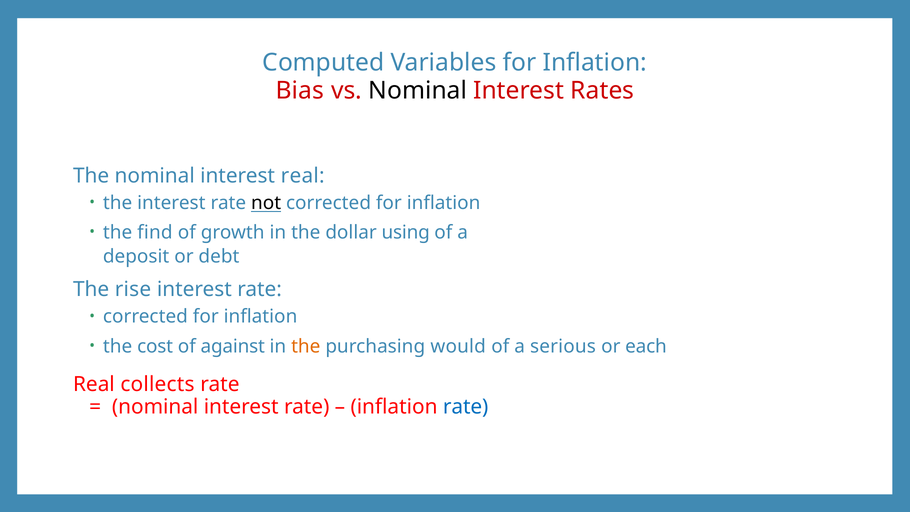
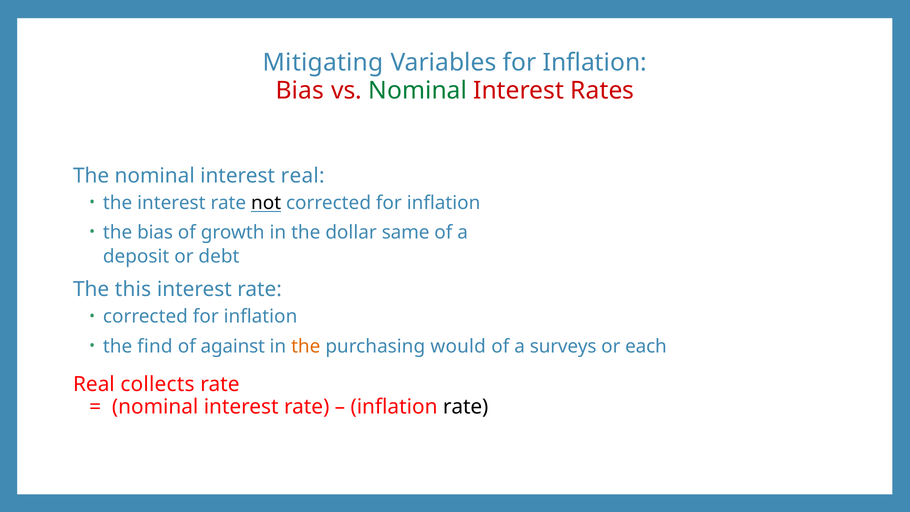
Computed: Computed -> Mitigating
Nominal at (418, 91) colour: black -> green
the find: find -> bias
using: using -> same
rise: rise -> this
cost: cost -> find
serious: serious -> surveys
rate at (466, 407) colour: blue -> black
